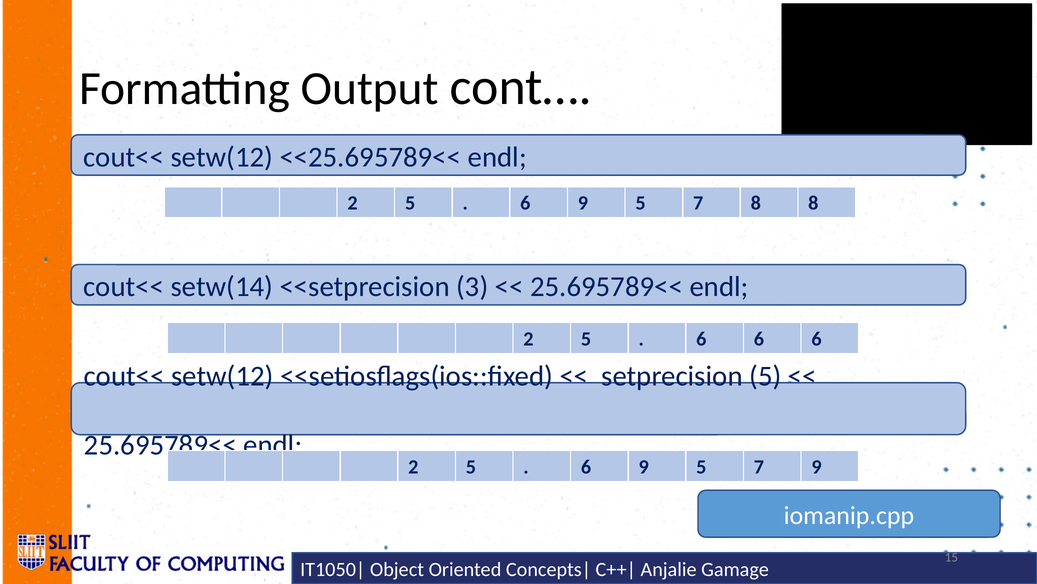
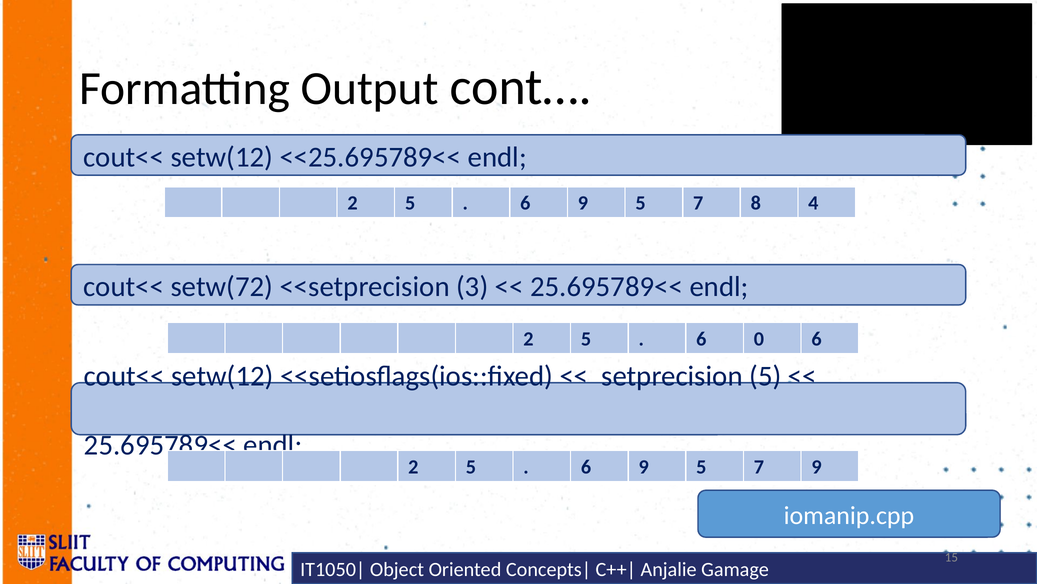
8 8: 8 -> 4
setw(14: setw(14 -> setw(72
6 at (759, 339): 6 -> 0
